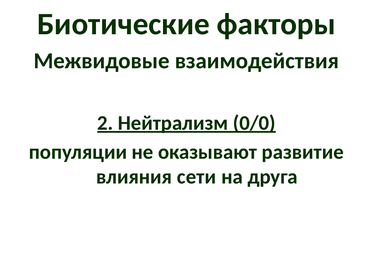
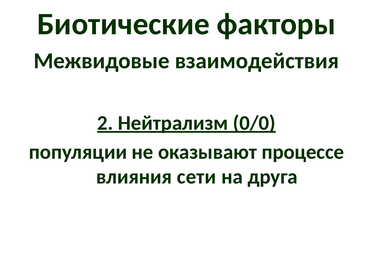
развитие: развитие -> процессе
